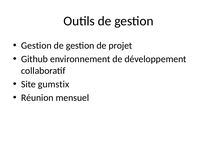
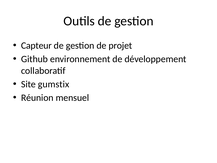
Gestion at (36, 46): Gestion -> Capteur
